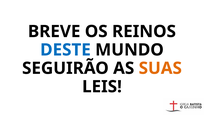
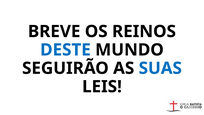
SUAS colour: orange -> blue
